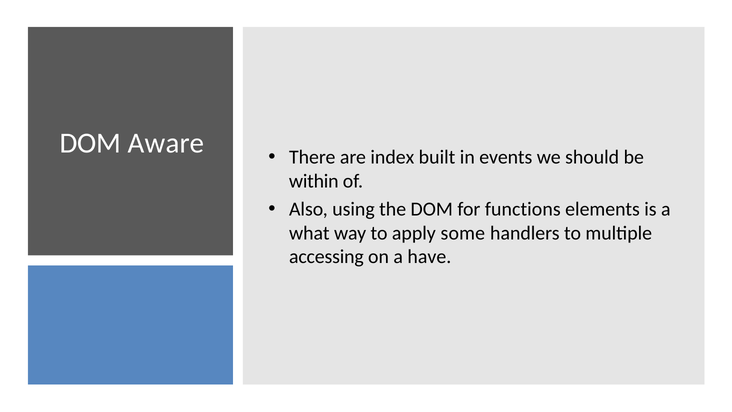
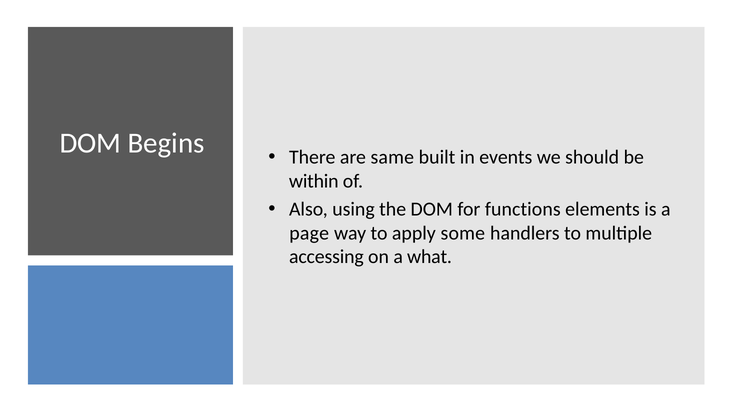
Aware: Aware -> Begins
index: index -> same
what: what -> page
have: have -> what
